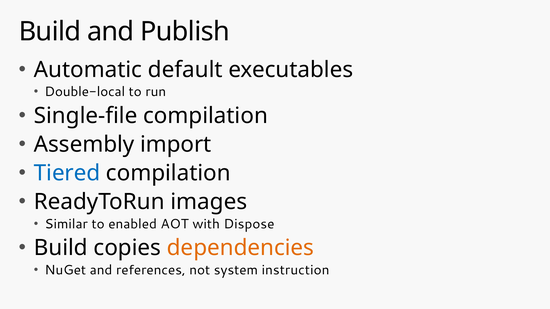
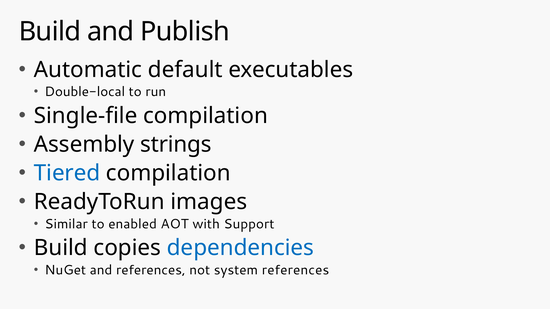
import: import -> strings
Dispose: Dispose -> Support
dependencies colour: orange -> blue
system instruction: instruction -> references
